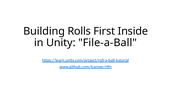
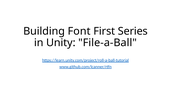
Rolls: Rolls -> Font
Inside: Inside -> Series
